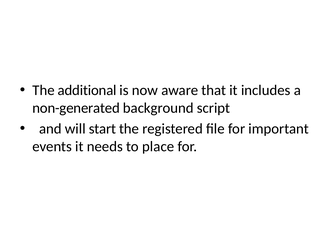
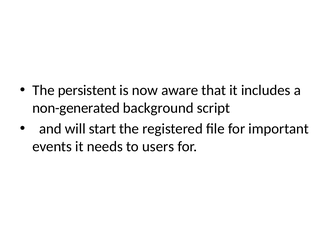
additional: additional -> persistent
place: place -> users
